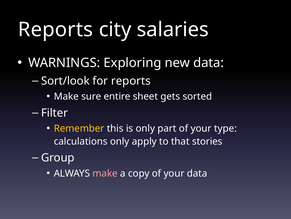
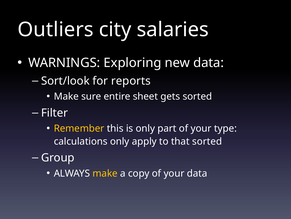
Reports at (55, 30): Reports -> Outliers
that stories: stories -> sorted
make at (105, 173) colour: pink -> yellow
